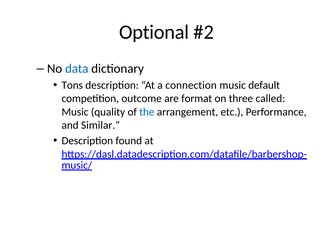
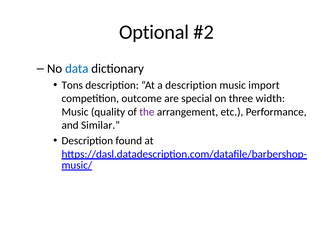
a connection: connection -> description
default: default -> import
format: format -> special
called: called -> width
the colour: blue -> purple
